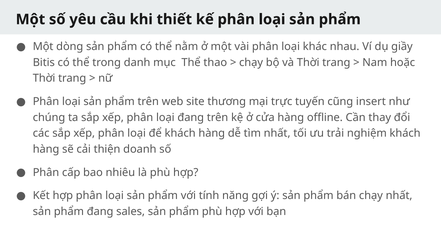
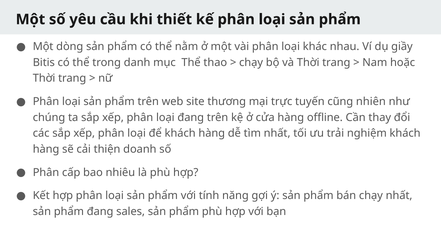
insert: insert -> nhiên
